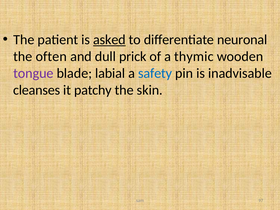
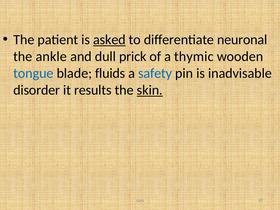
often: often -> ankle
tongue colour: purple -> blue
labial: labial -> fluids
cleanses: cleanses -> disorder
patchy: patchy -> results
skin underline: none -> present
